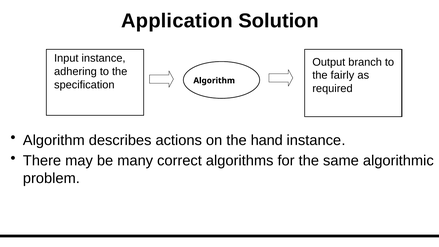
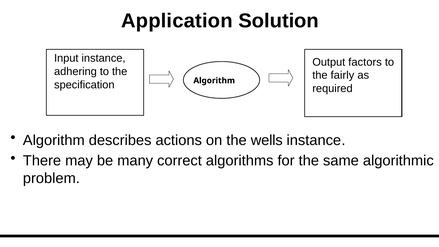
branch: branch -> factors
hand: hand -> wells
